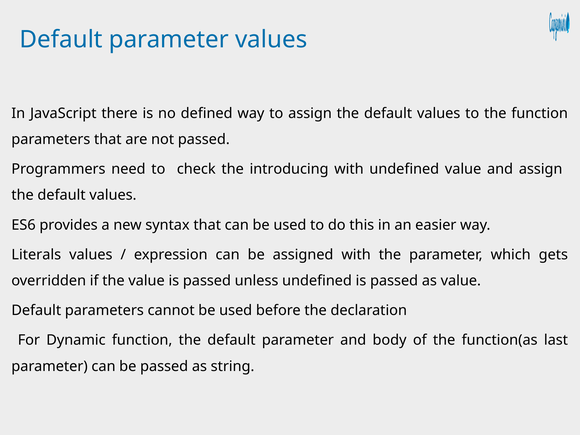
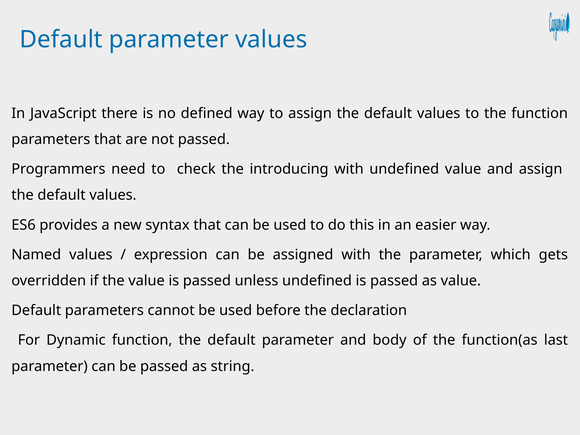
Literals: Literals -> Named
